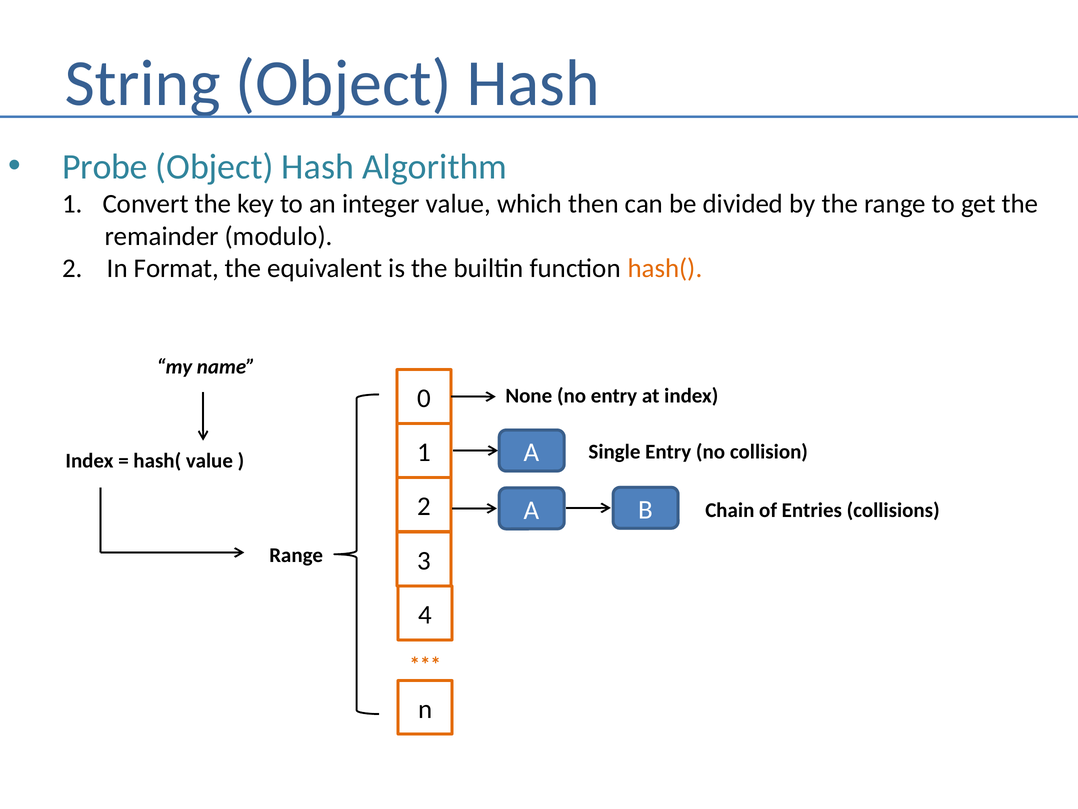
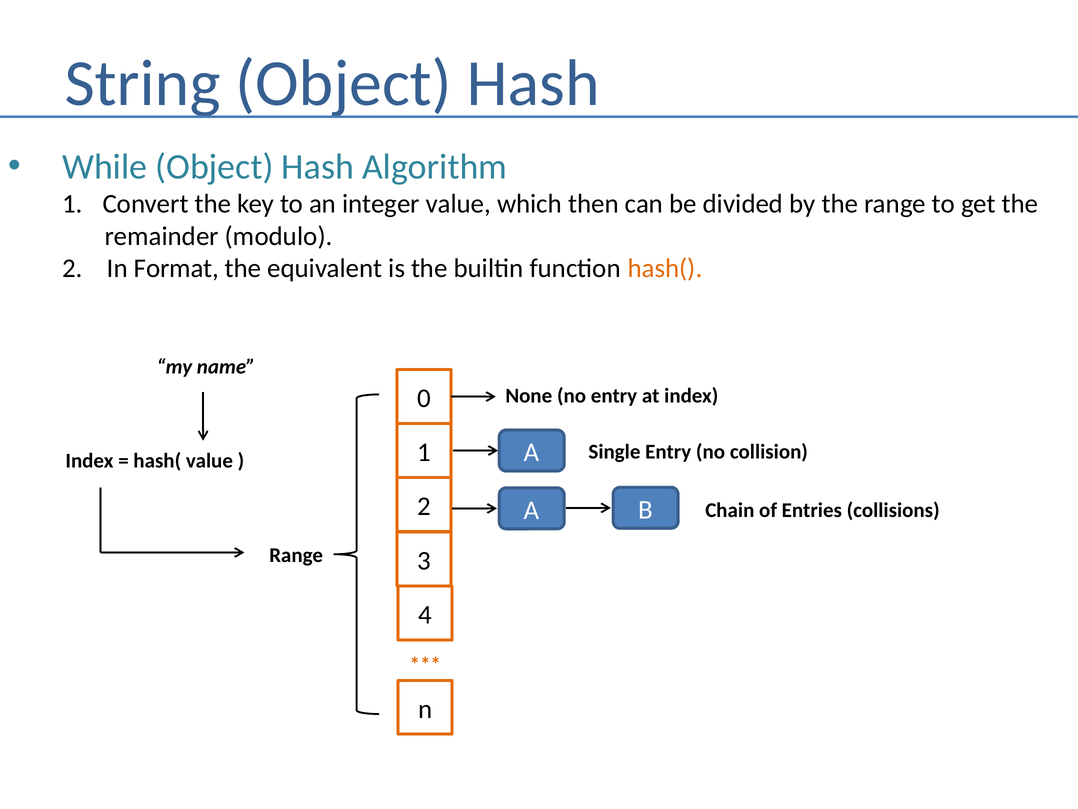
Probe: Probe -> While
